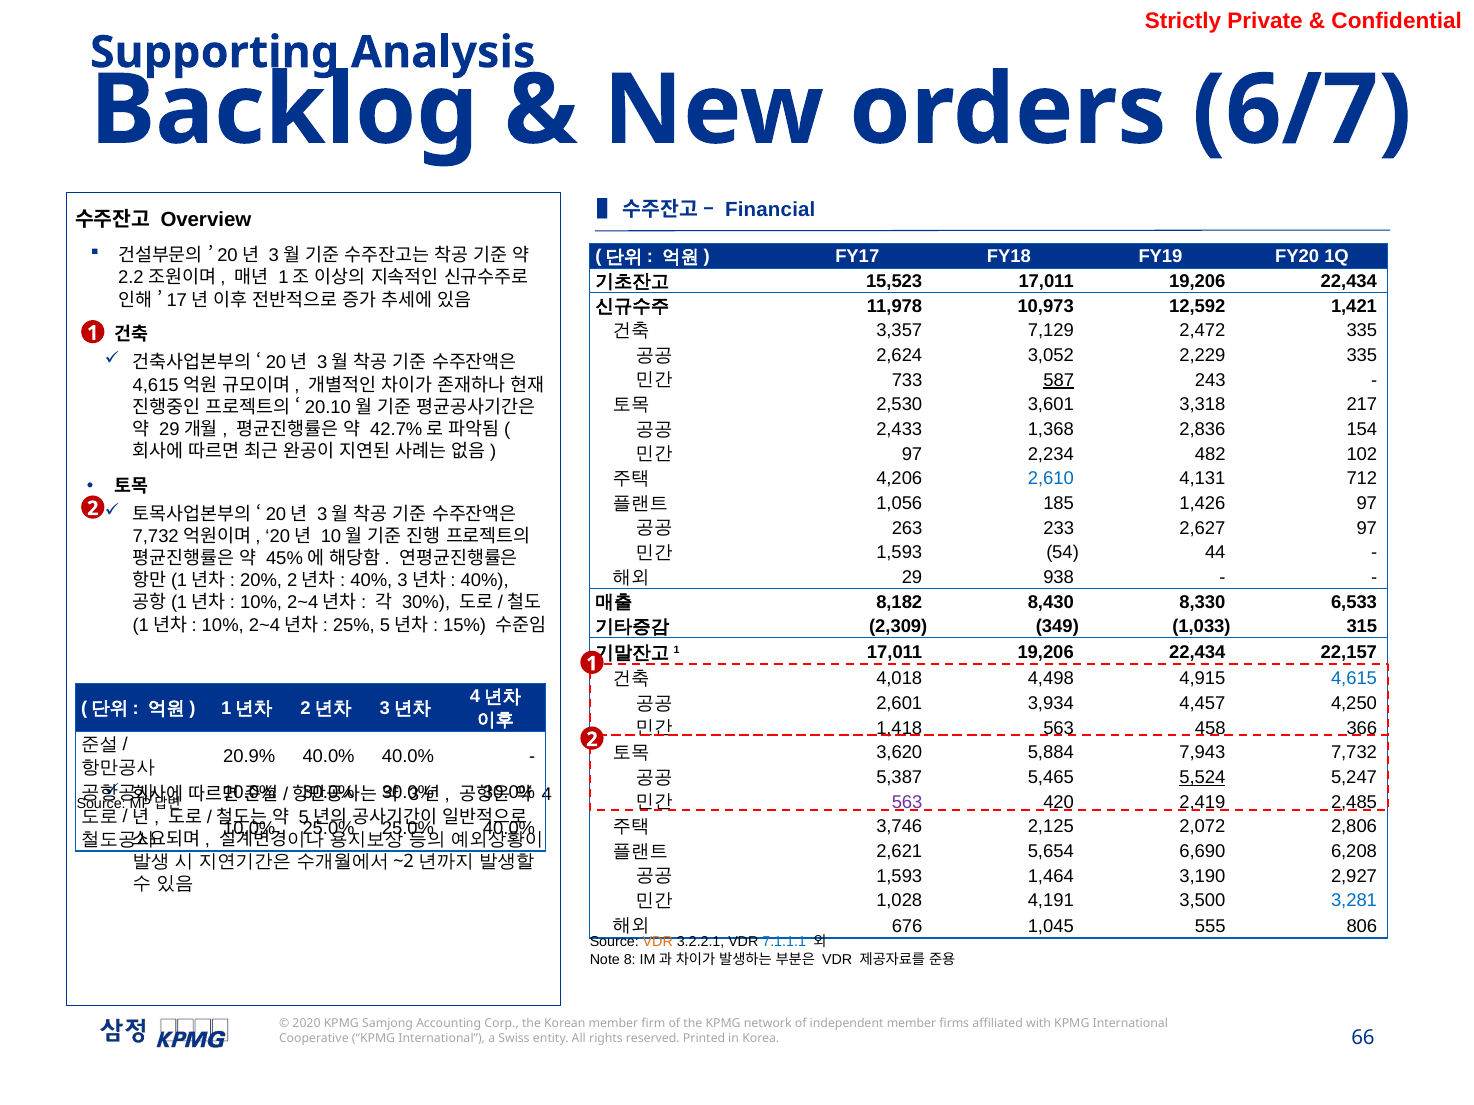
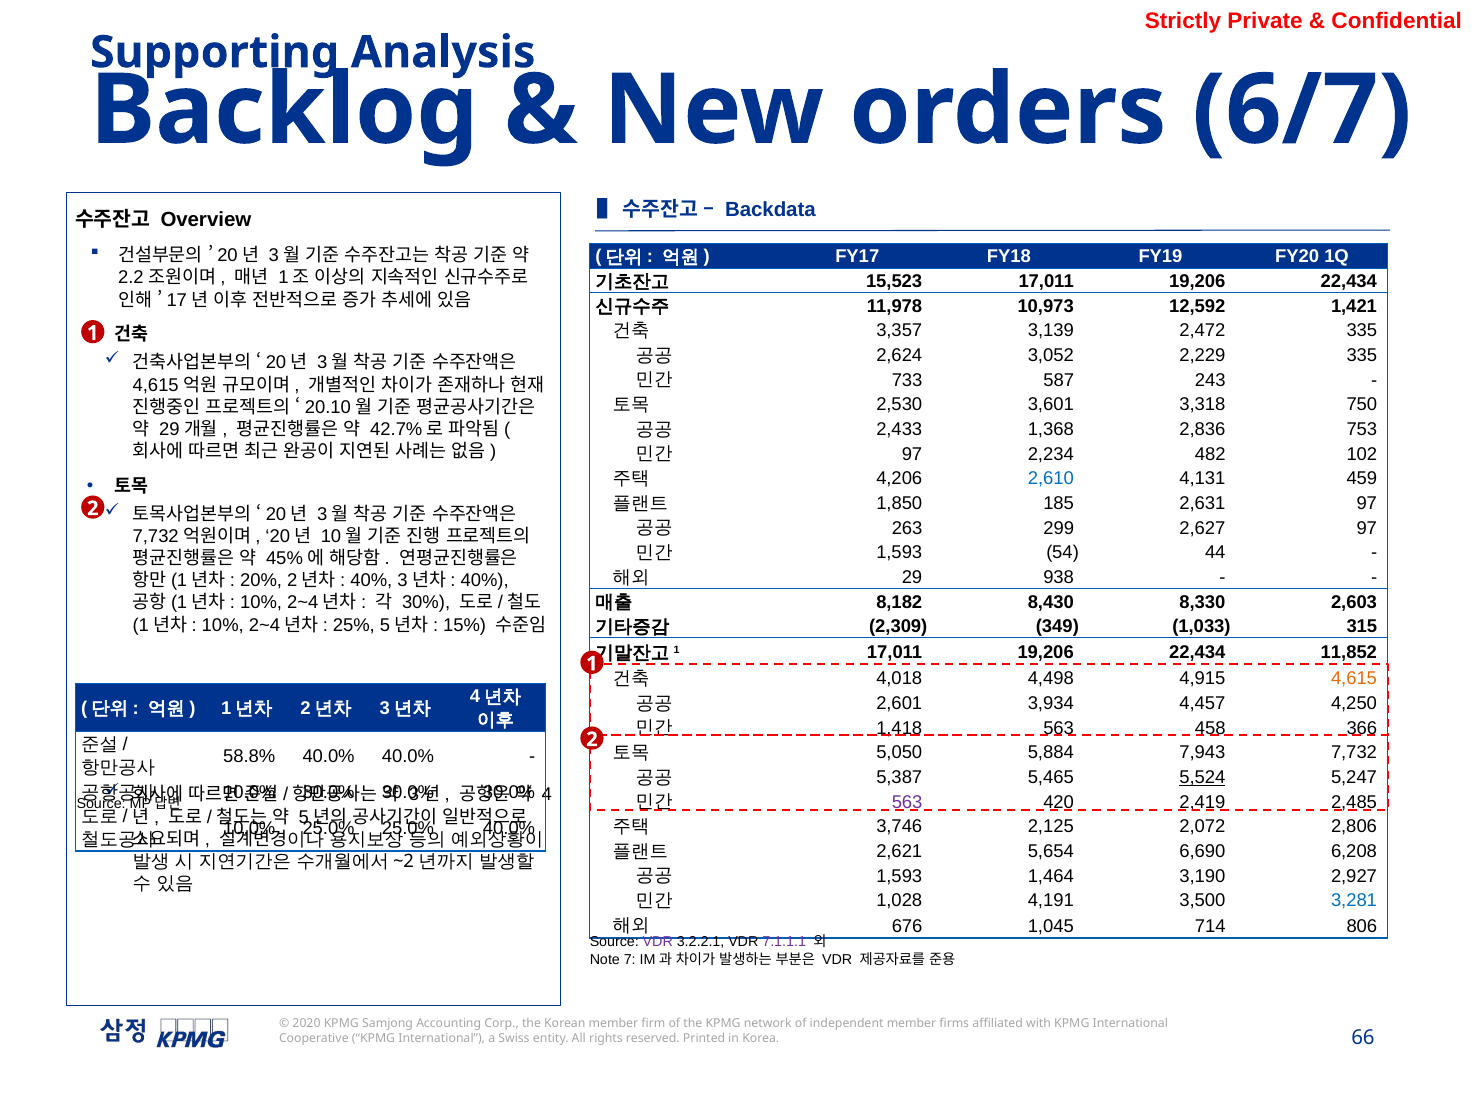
Financial: Financial -> Backdata
7,129: 7,129 -> 3,139
587 underline: present -> none
217: 217 -> 750
154: 154 -> 753
712: 712 -> 459
1,056: 1,056 -> 1,850
1,426: 1,426 -> 2,631
233: 233 -> 299
6,533: 6,533 -> 2,603
22,157: 22,157 -> 11,852
4,615 colour: blue -> orange
3,620: 3,620 -> 5,050
20.9%: 20.9% -> 58.8%
555: 555 -> 714
VDR at (658, 943) colour: orange -> purple
7.1.1.1 colour: blue -> purple
8: 8 -> 7
